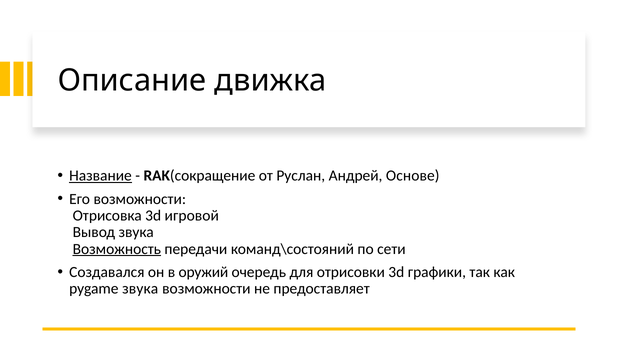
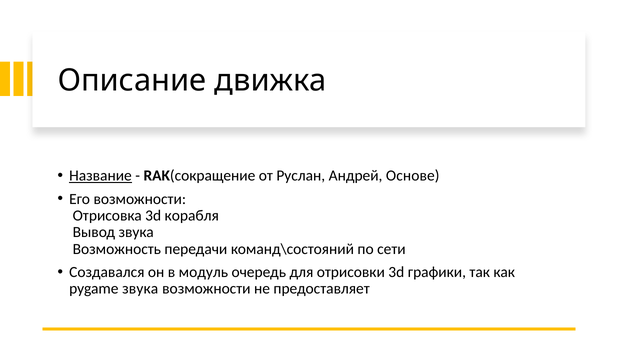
игровой: игровой -> корабля
Возможность underline: present -> none
оружий: оружий -> модуль
